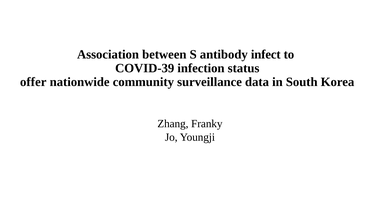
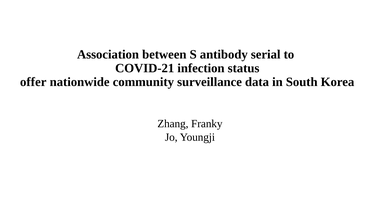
infect: infect -> serial
COVID-39: COVID-39 -> COVID-21
